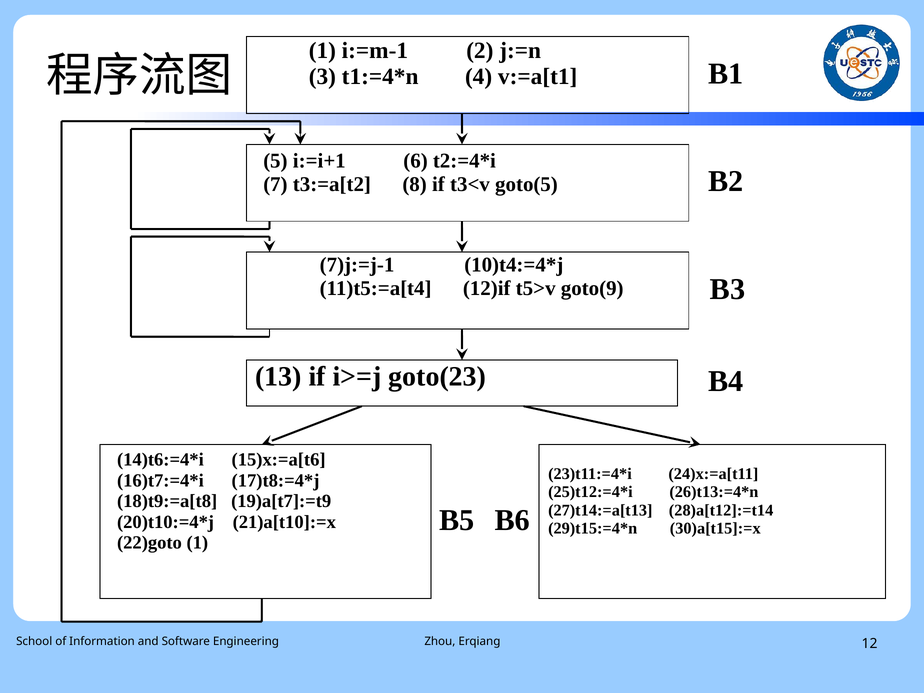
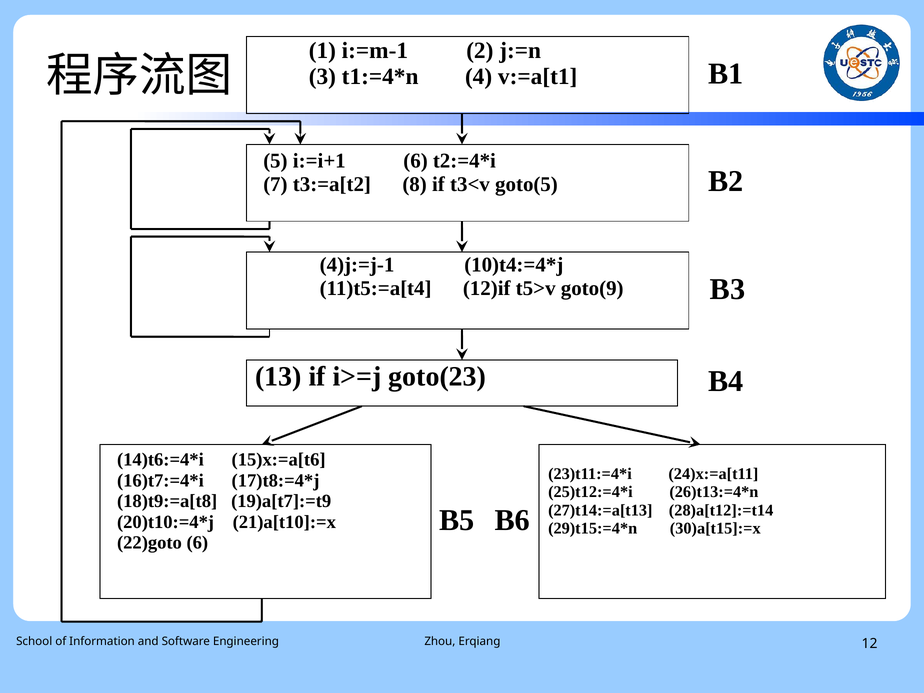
7)j:=j-1: 7)j:=j-1 -> 4)j:=j-1
22)goto 1: 1 -> 6
